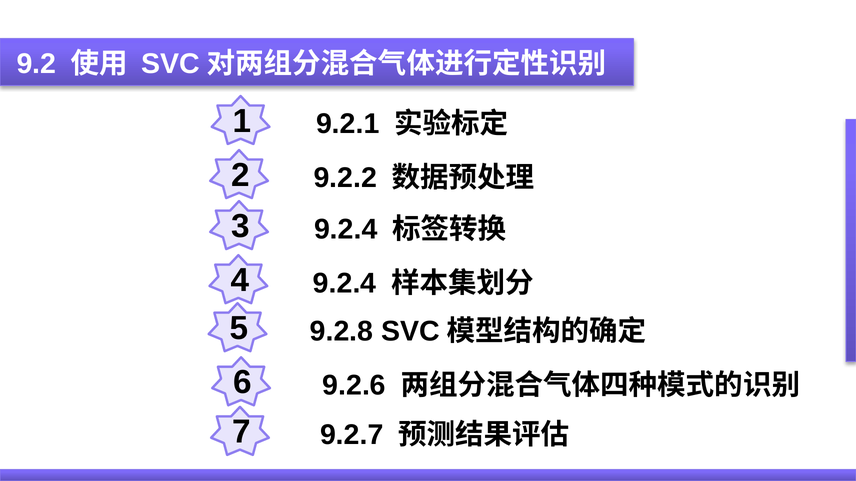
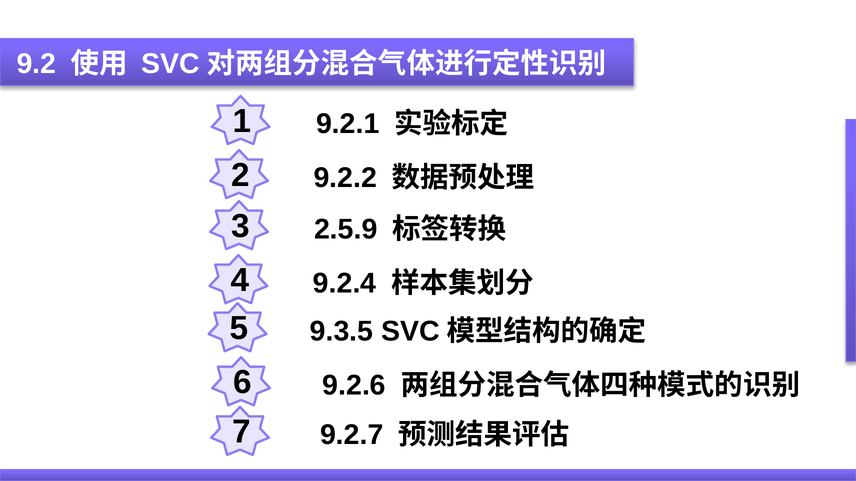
3 9.2.4: 9.2.4 -> 2.5.9
9.2.8: 9.2.8 -> 9.3.5
